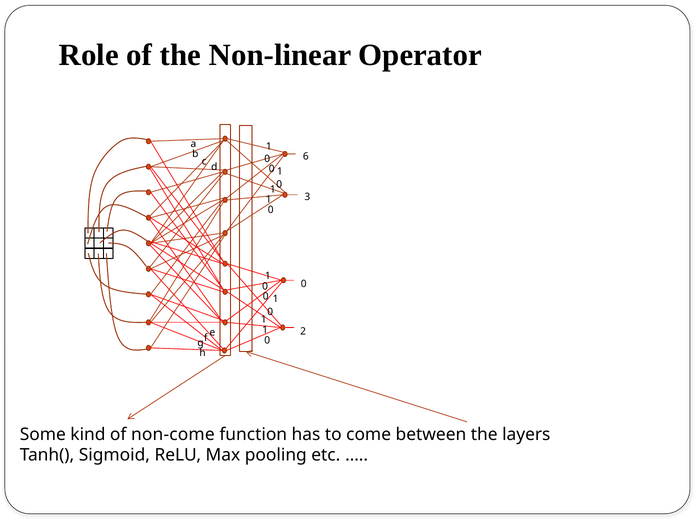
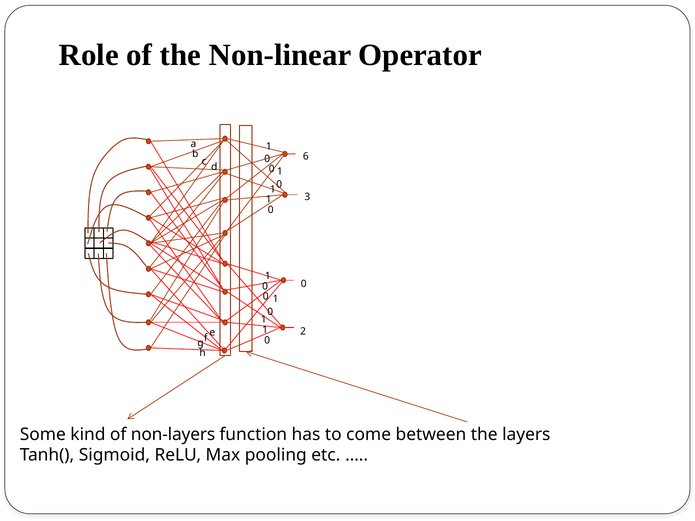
non-come: non-come -> non-layers
